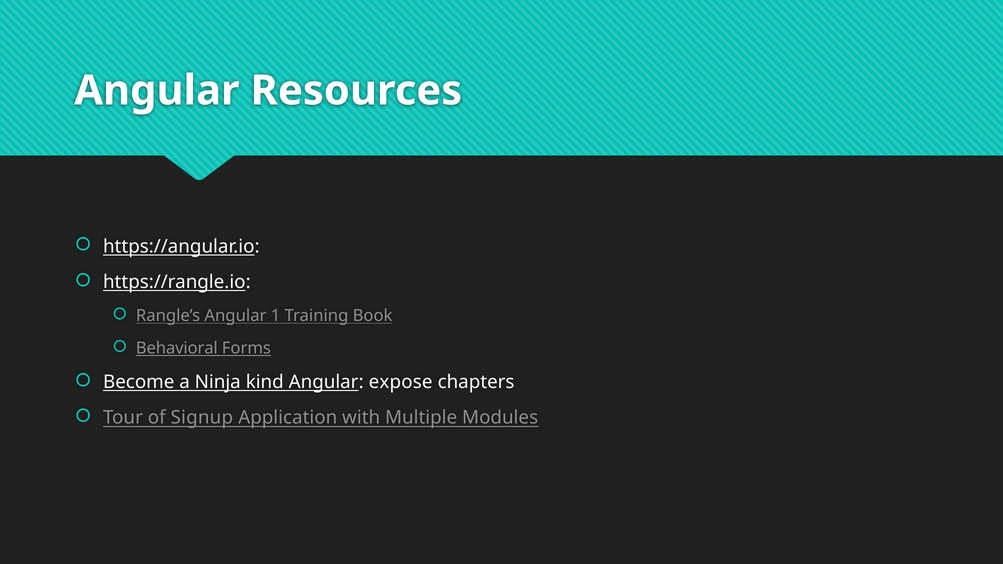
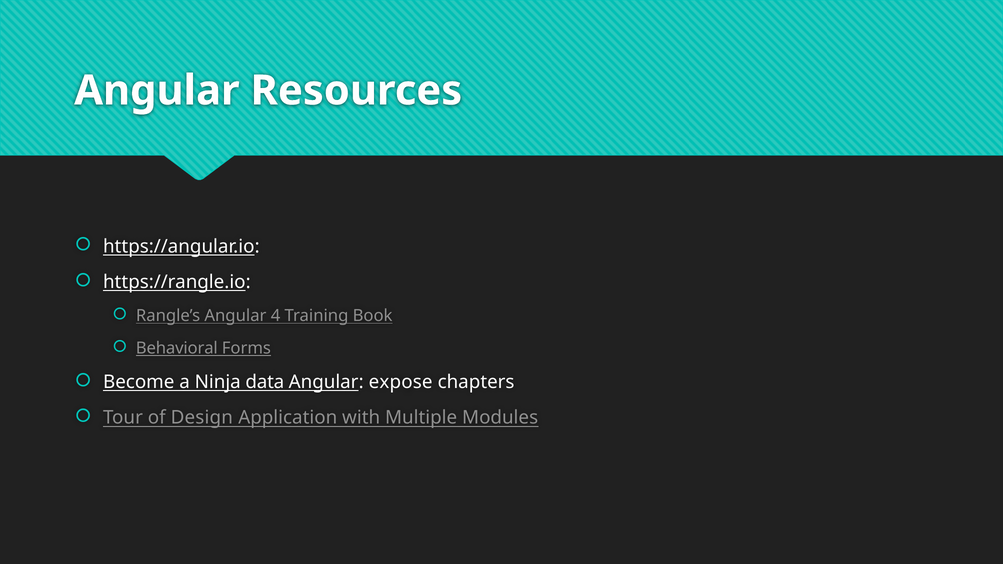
1: 1 -> 4
kind: kind -> data
Signup: Signup -> Design
